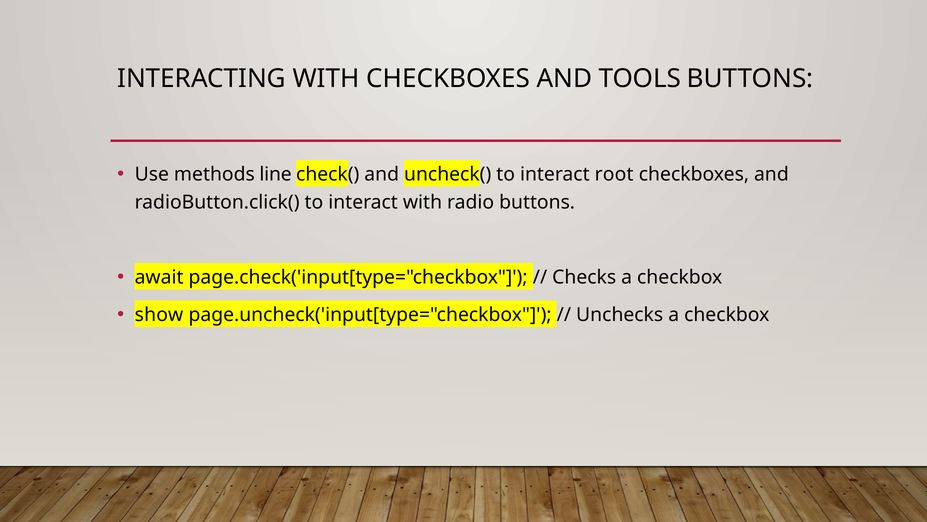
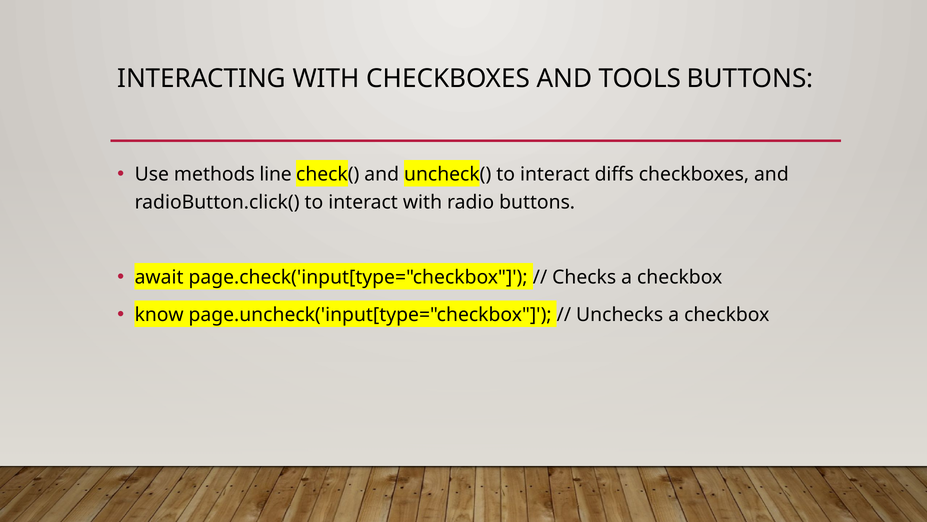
root: root -> diffs
show: show -> know
